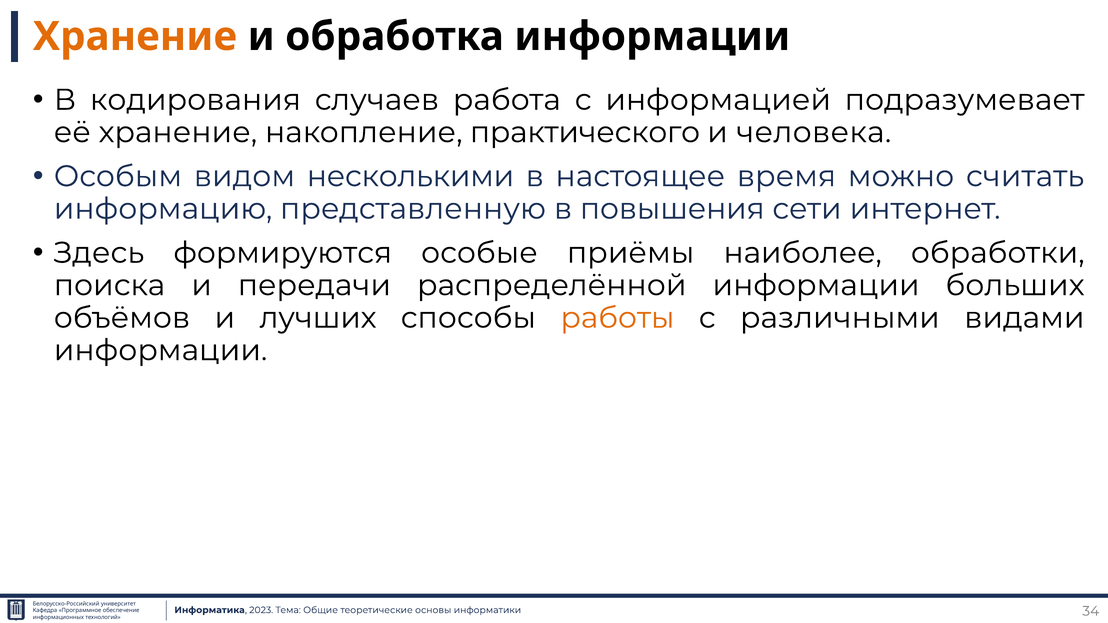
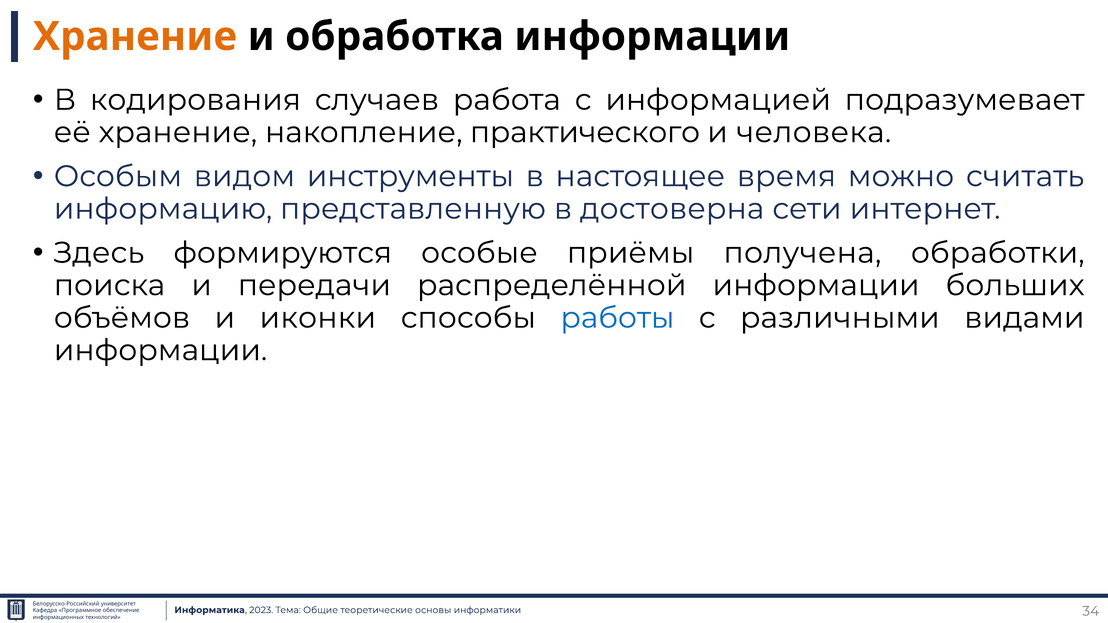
несколькими: несколькими -> инструменты
повышения: повышения -> достоверна
наиболее: наиболее -> получена
лучших: лучших -> иконки
работы colour: orange -> blue
